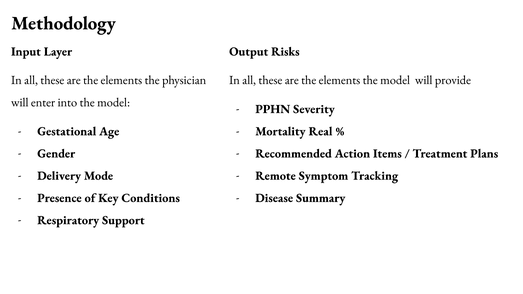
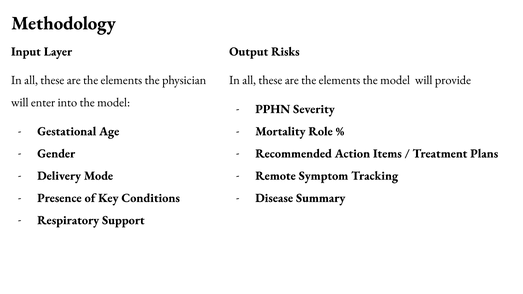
Real: Real -> Role
